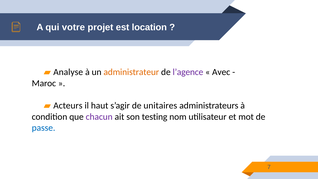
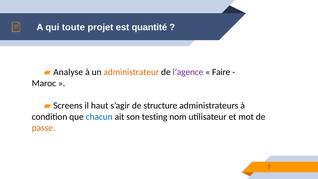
votre: votre -> toute
location: location -> quantité
Avec: Avec -> Faire
Acteurs: Acteurs -> Screens
unitaires: unitaires -> structure
chacun colour: purple -> blue
passe colour: blue -> orange
